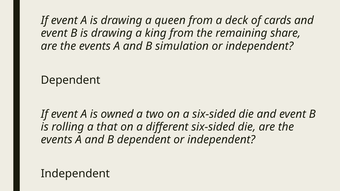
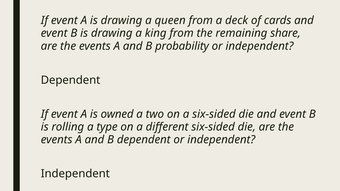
simulation: simulation -> probability
that: that -> type
